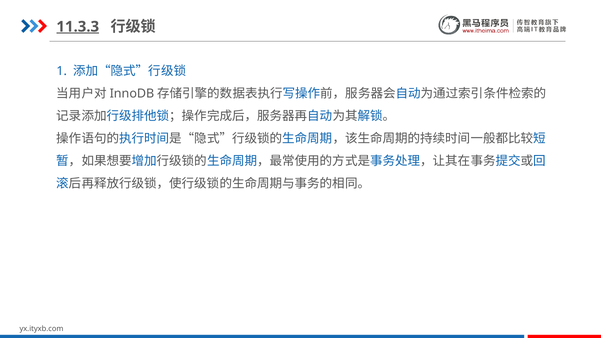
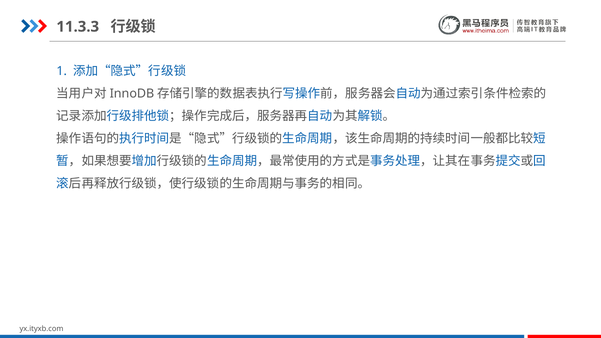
11.3.3 underline: present -> none
